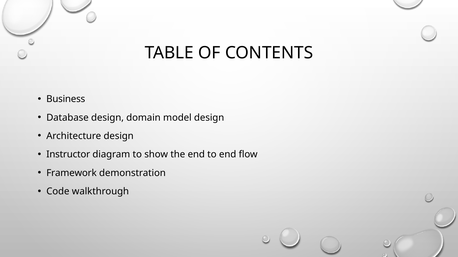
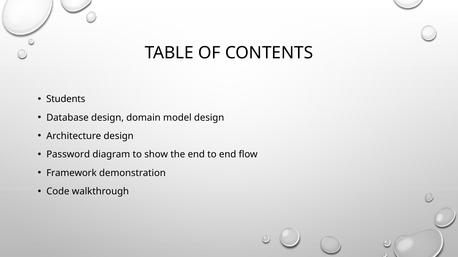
Business: Business -> Students
Instructor: Instructor -> Password
